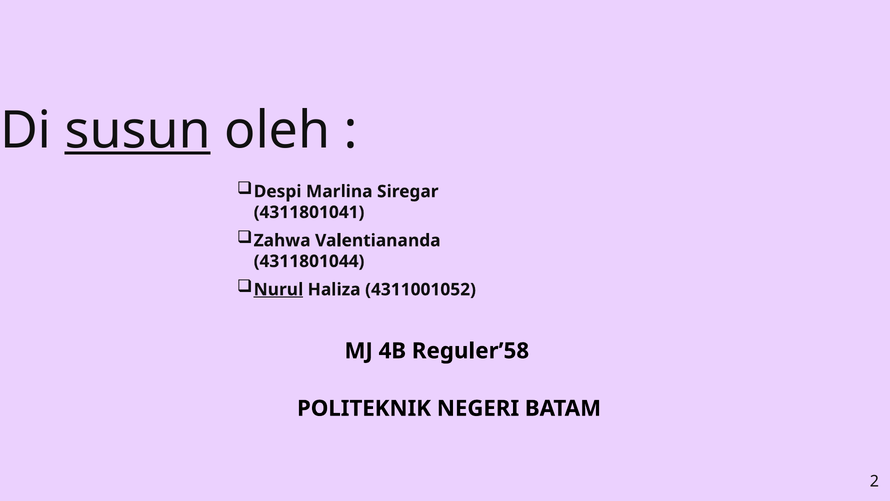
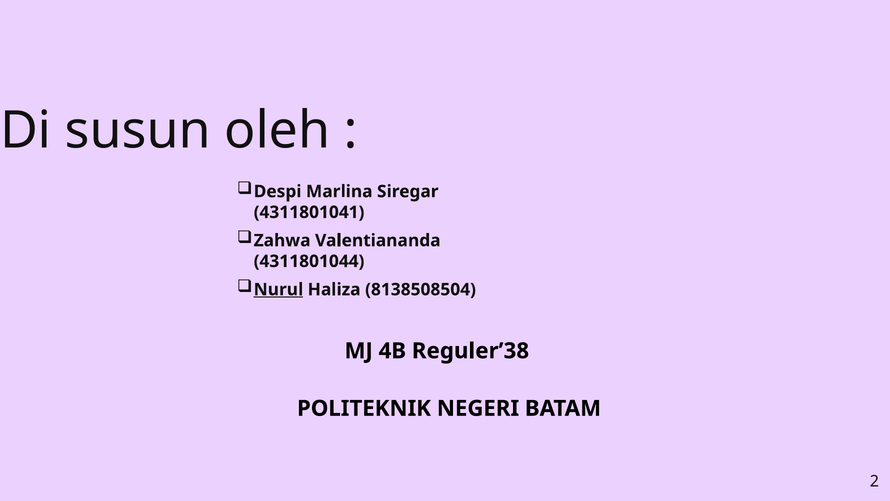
susun underline: present -> none
4311001052: 4311001052 -> 8138508504
Reguler’58: Reguler’58 -> Reguler’38
